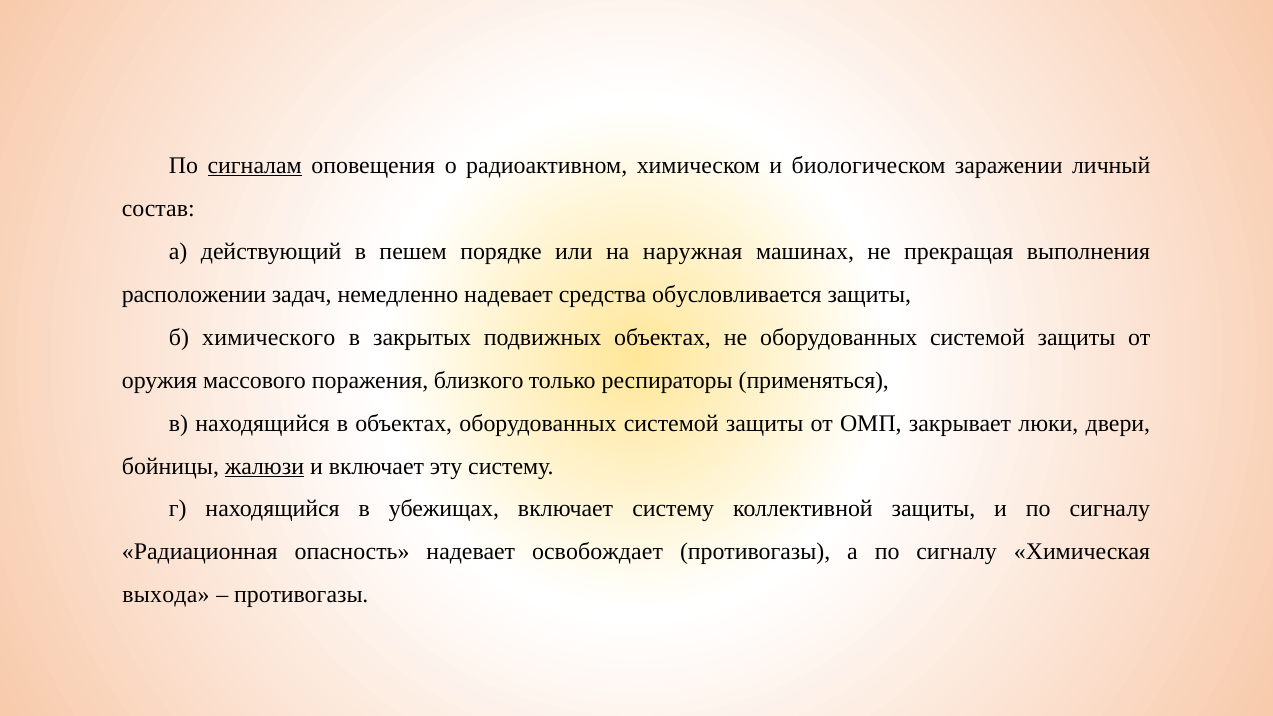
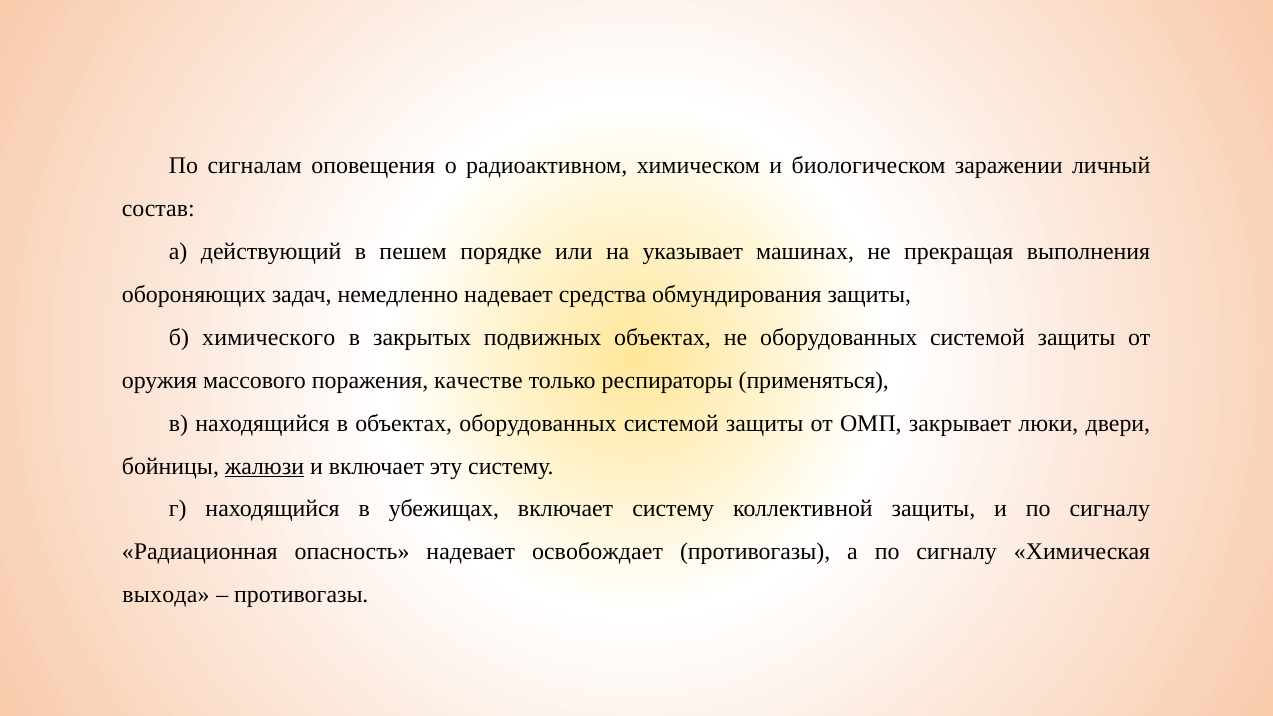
сигналам underline: present -> none
наружная: наружная -> указывает
расположении: расположении -> обороняющих
обусловливается: обусловливается -> обмундирования
близкого: близкого -> качестве
